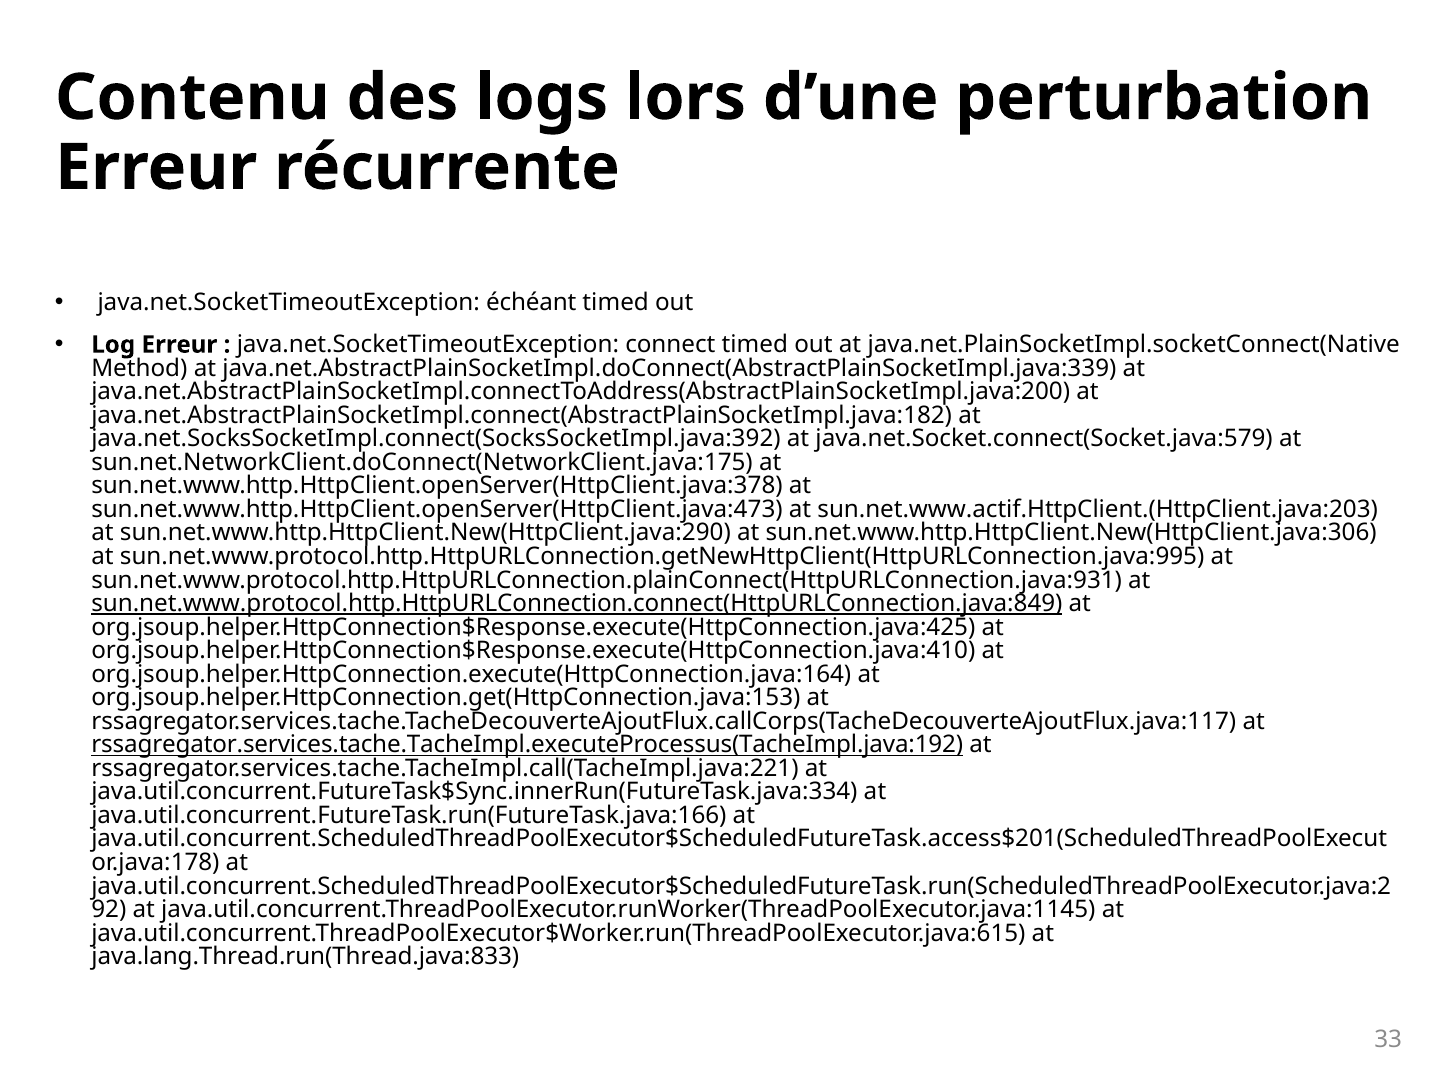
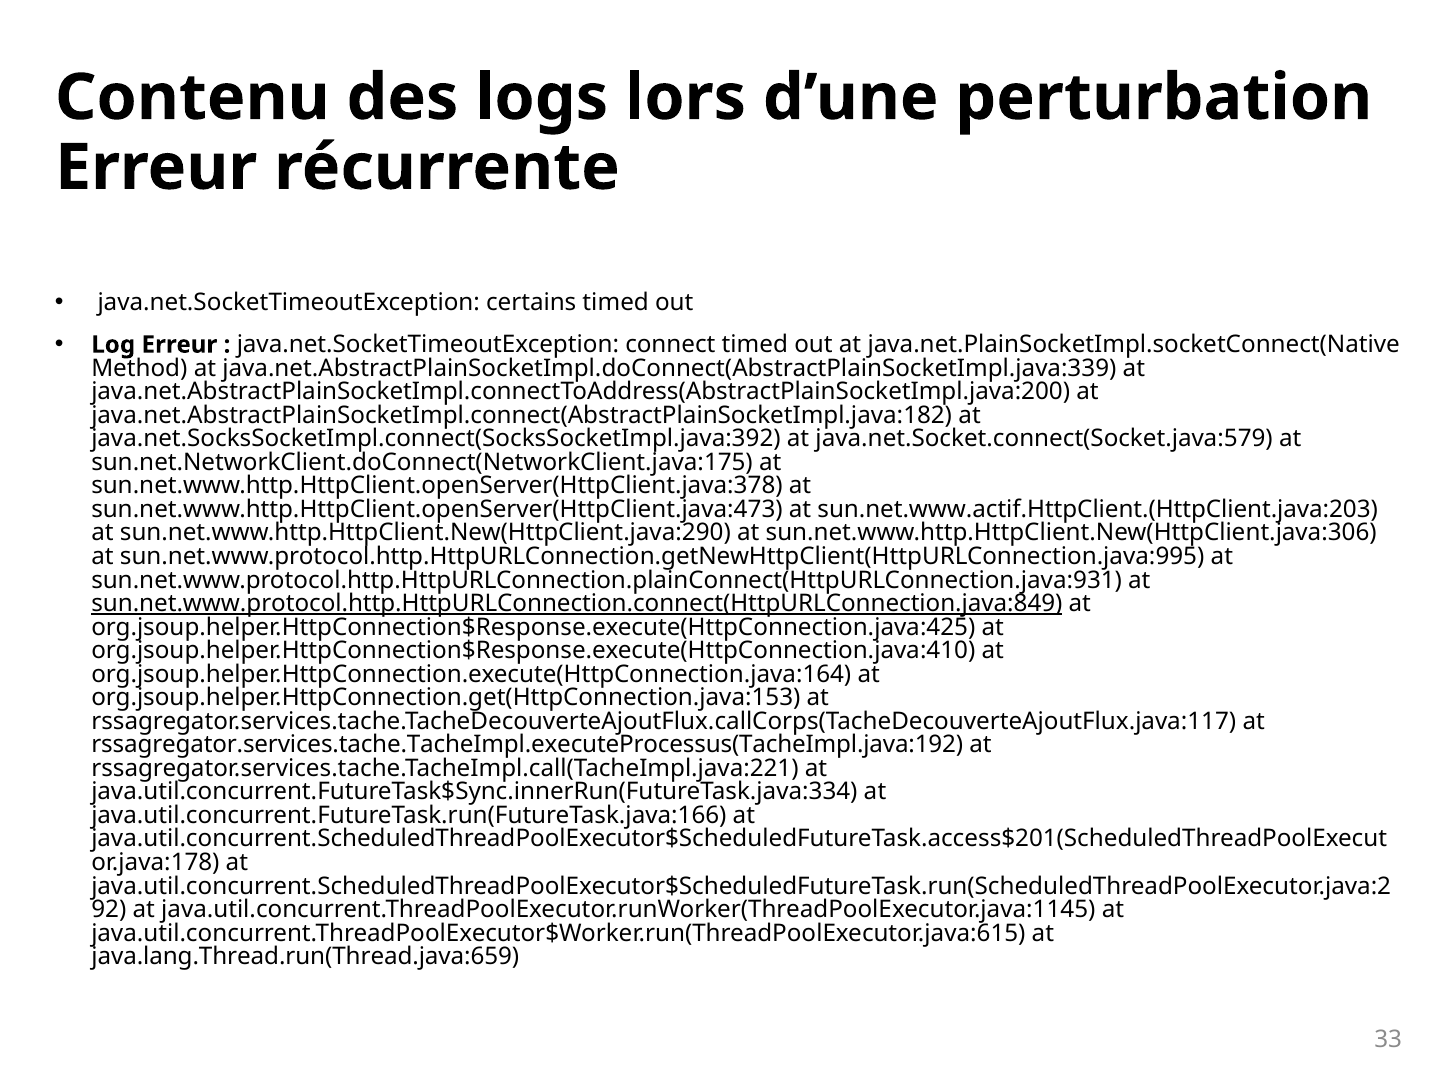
échéant: échéant -> certains
rssagregator.services.tache.TacheImpl.executeProcessus(TacheImpl.java:192 underline: present -> none
java.lang.Thread.run(Thread.java:833: java.lang.Thread.run(Thread.java:833 -> java.lang.Thread.run(Thread.java:659
